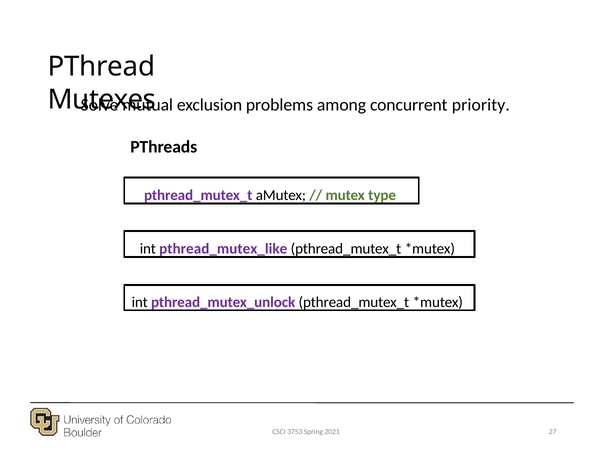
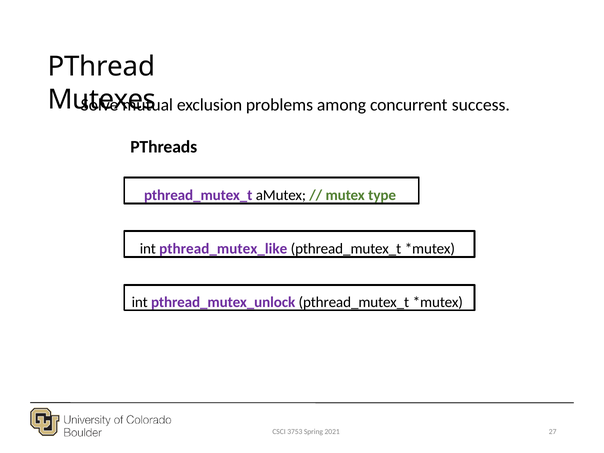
priority: priority -> success
